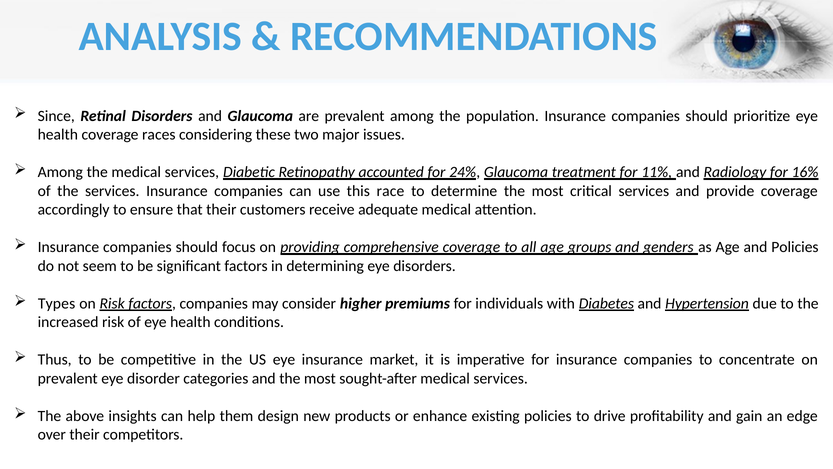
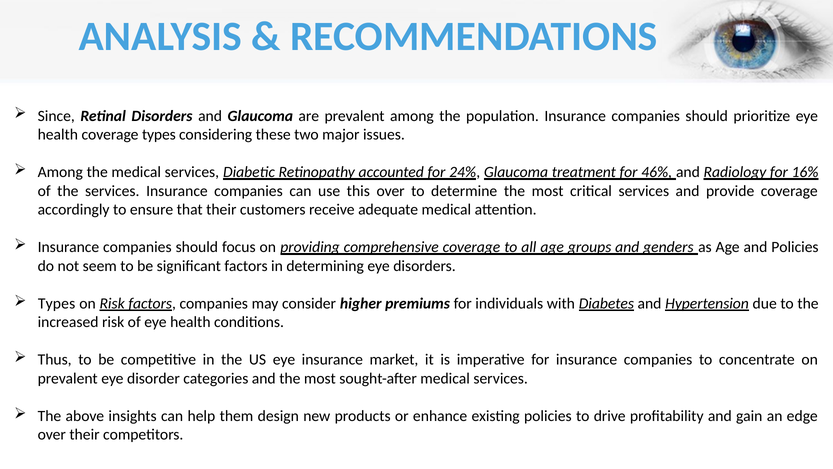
coverage races: races -> types
11%: 11% -> 46%
this race: race -> over
